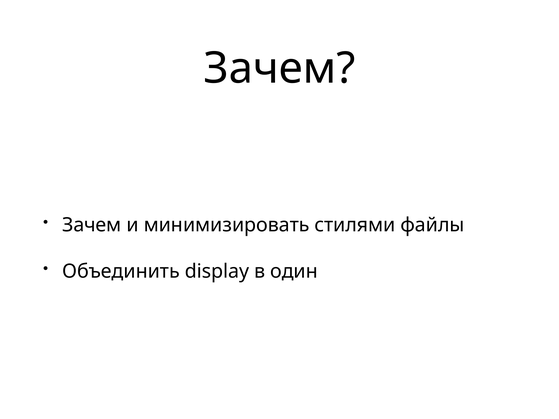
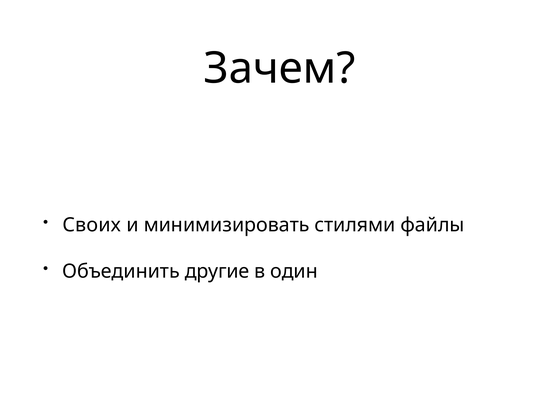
Зачем at (92, 225): Зачем -> Своих
display: display -> другие
